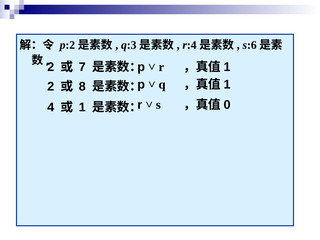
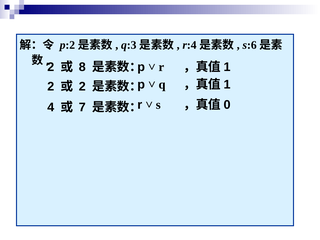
7: 7 -> 8
8 at (82, 87): 8 -> 2
1 at (82, 107): 1 -> 7
